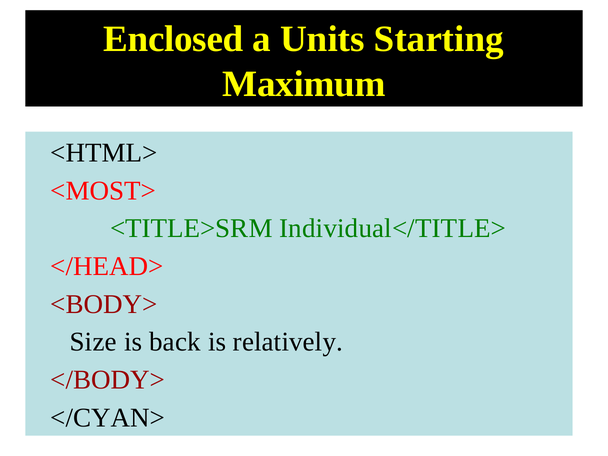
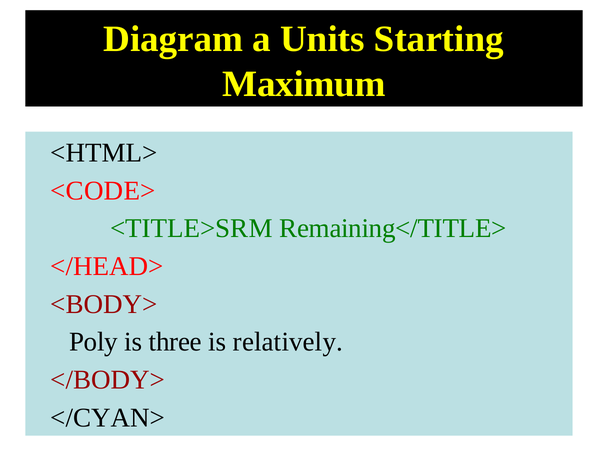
Enclosed: Enclosed -> Diagram
<MOST>: <MOST> -> <CODE>
Individual</TITLE>: Individual</TITLE> -> Remaining</TITLE>
Size: Size -> Poly
back: back -> three
